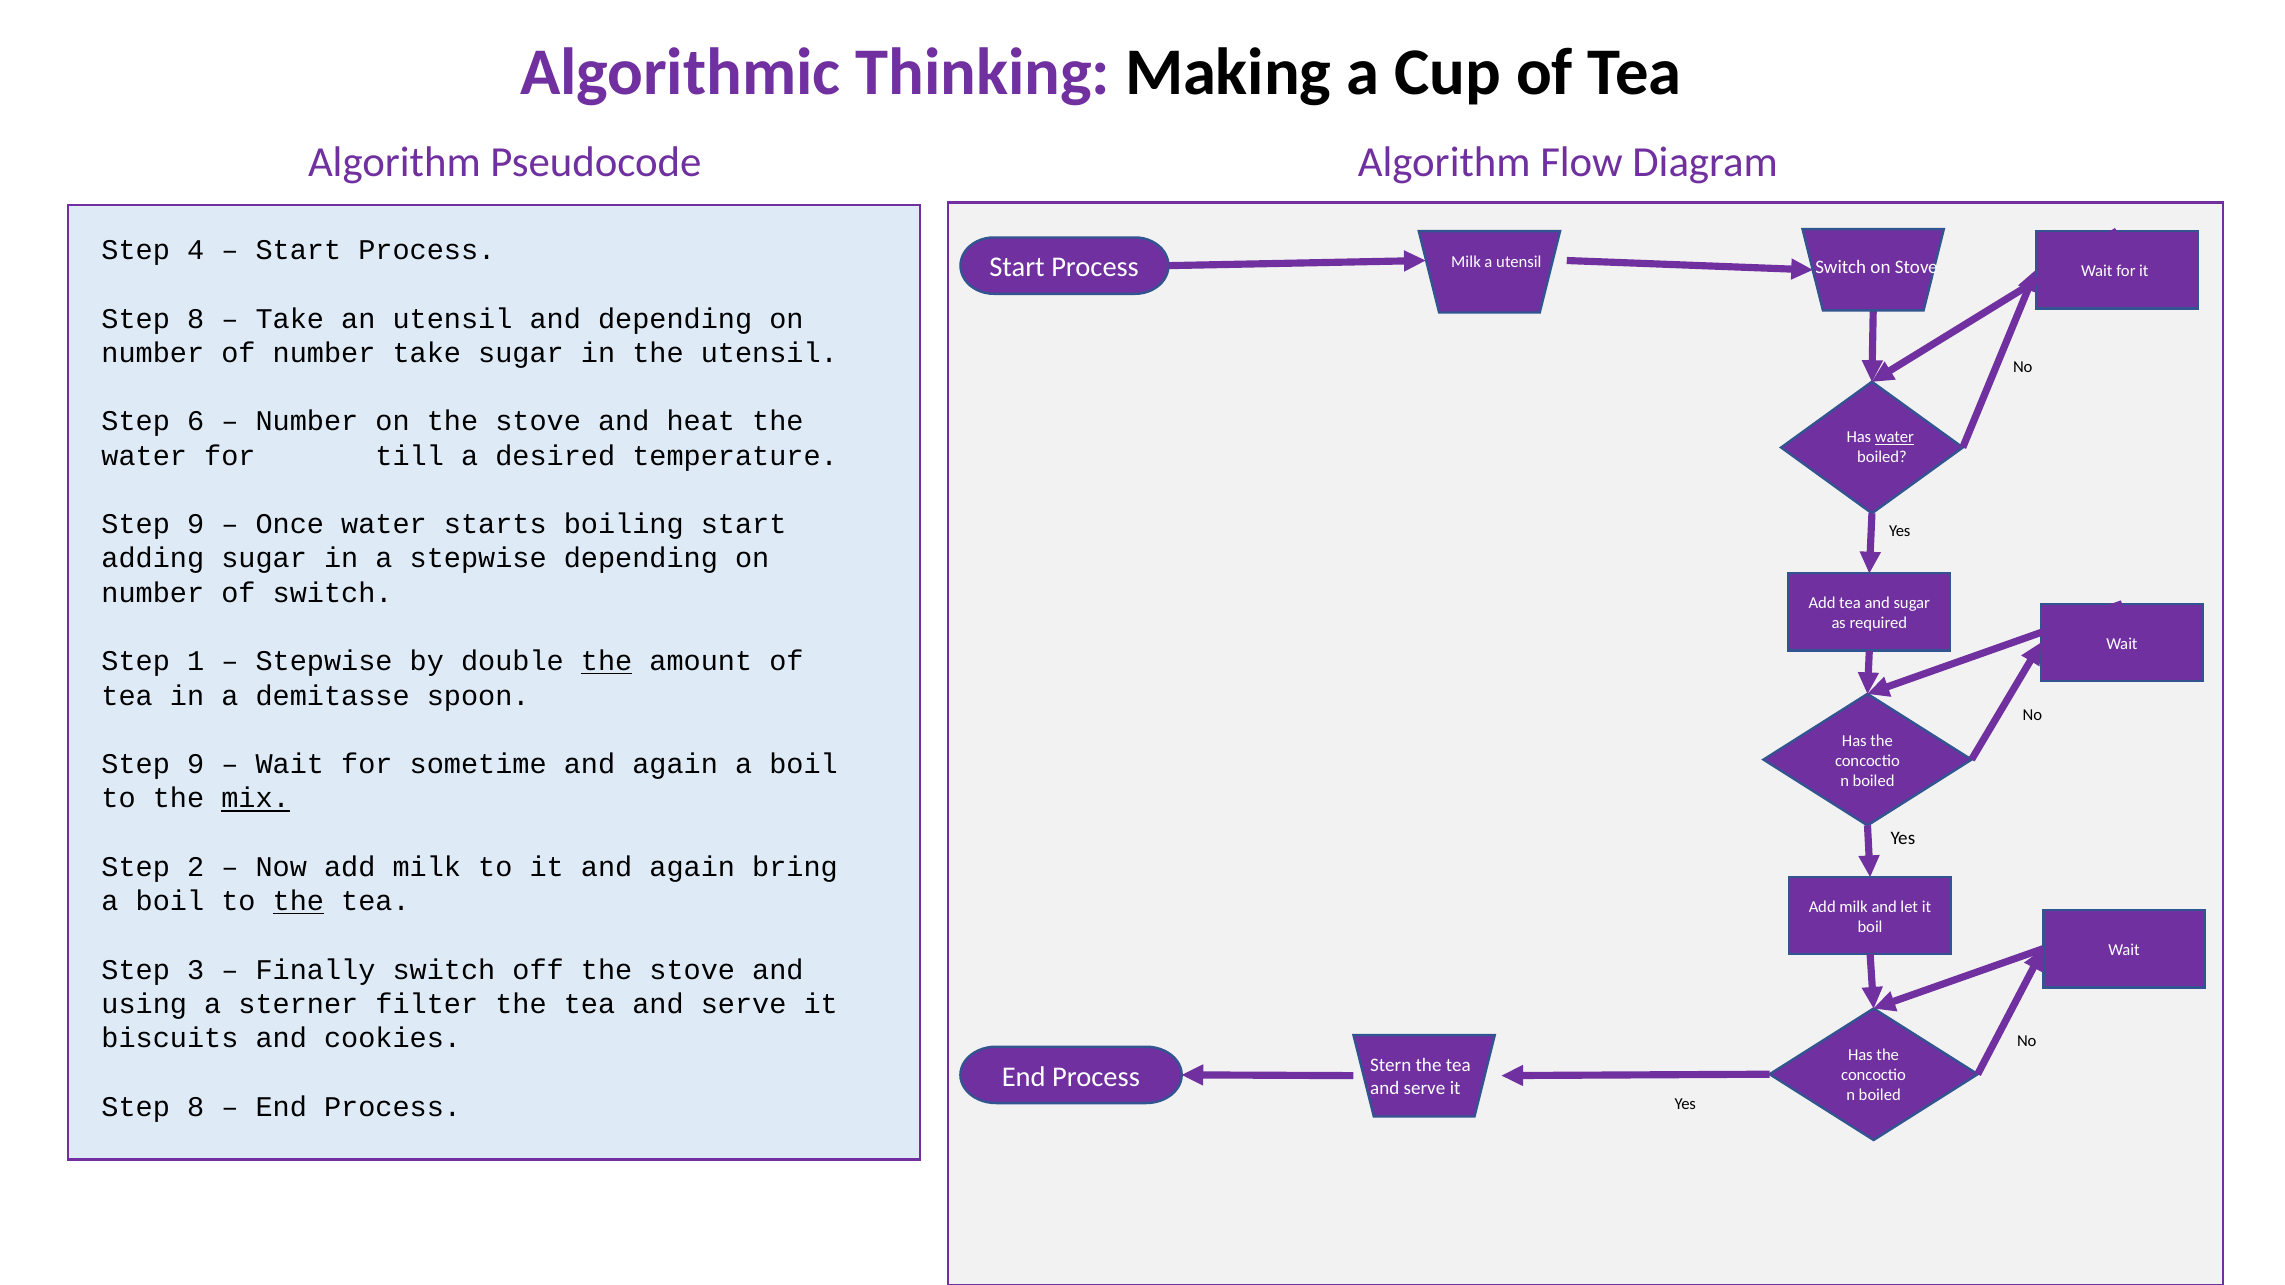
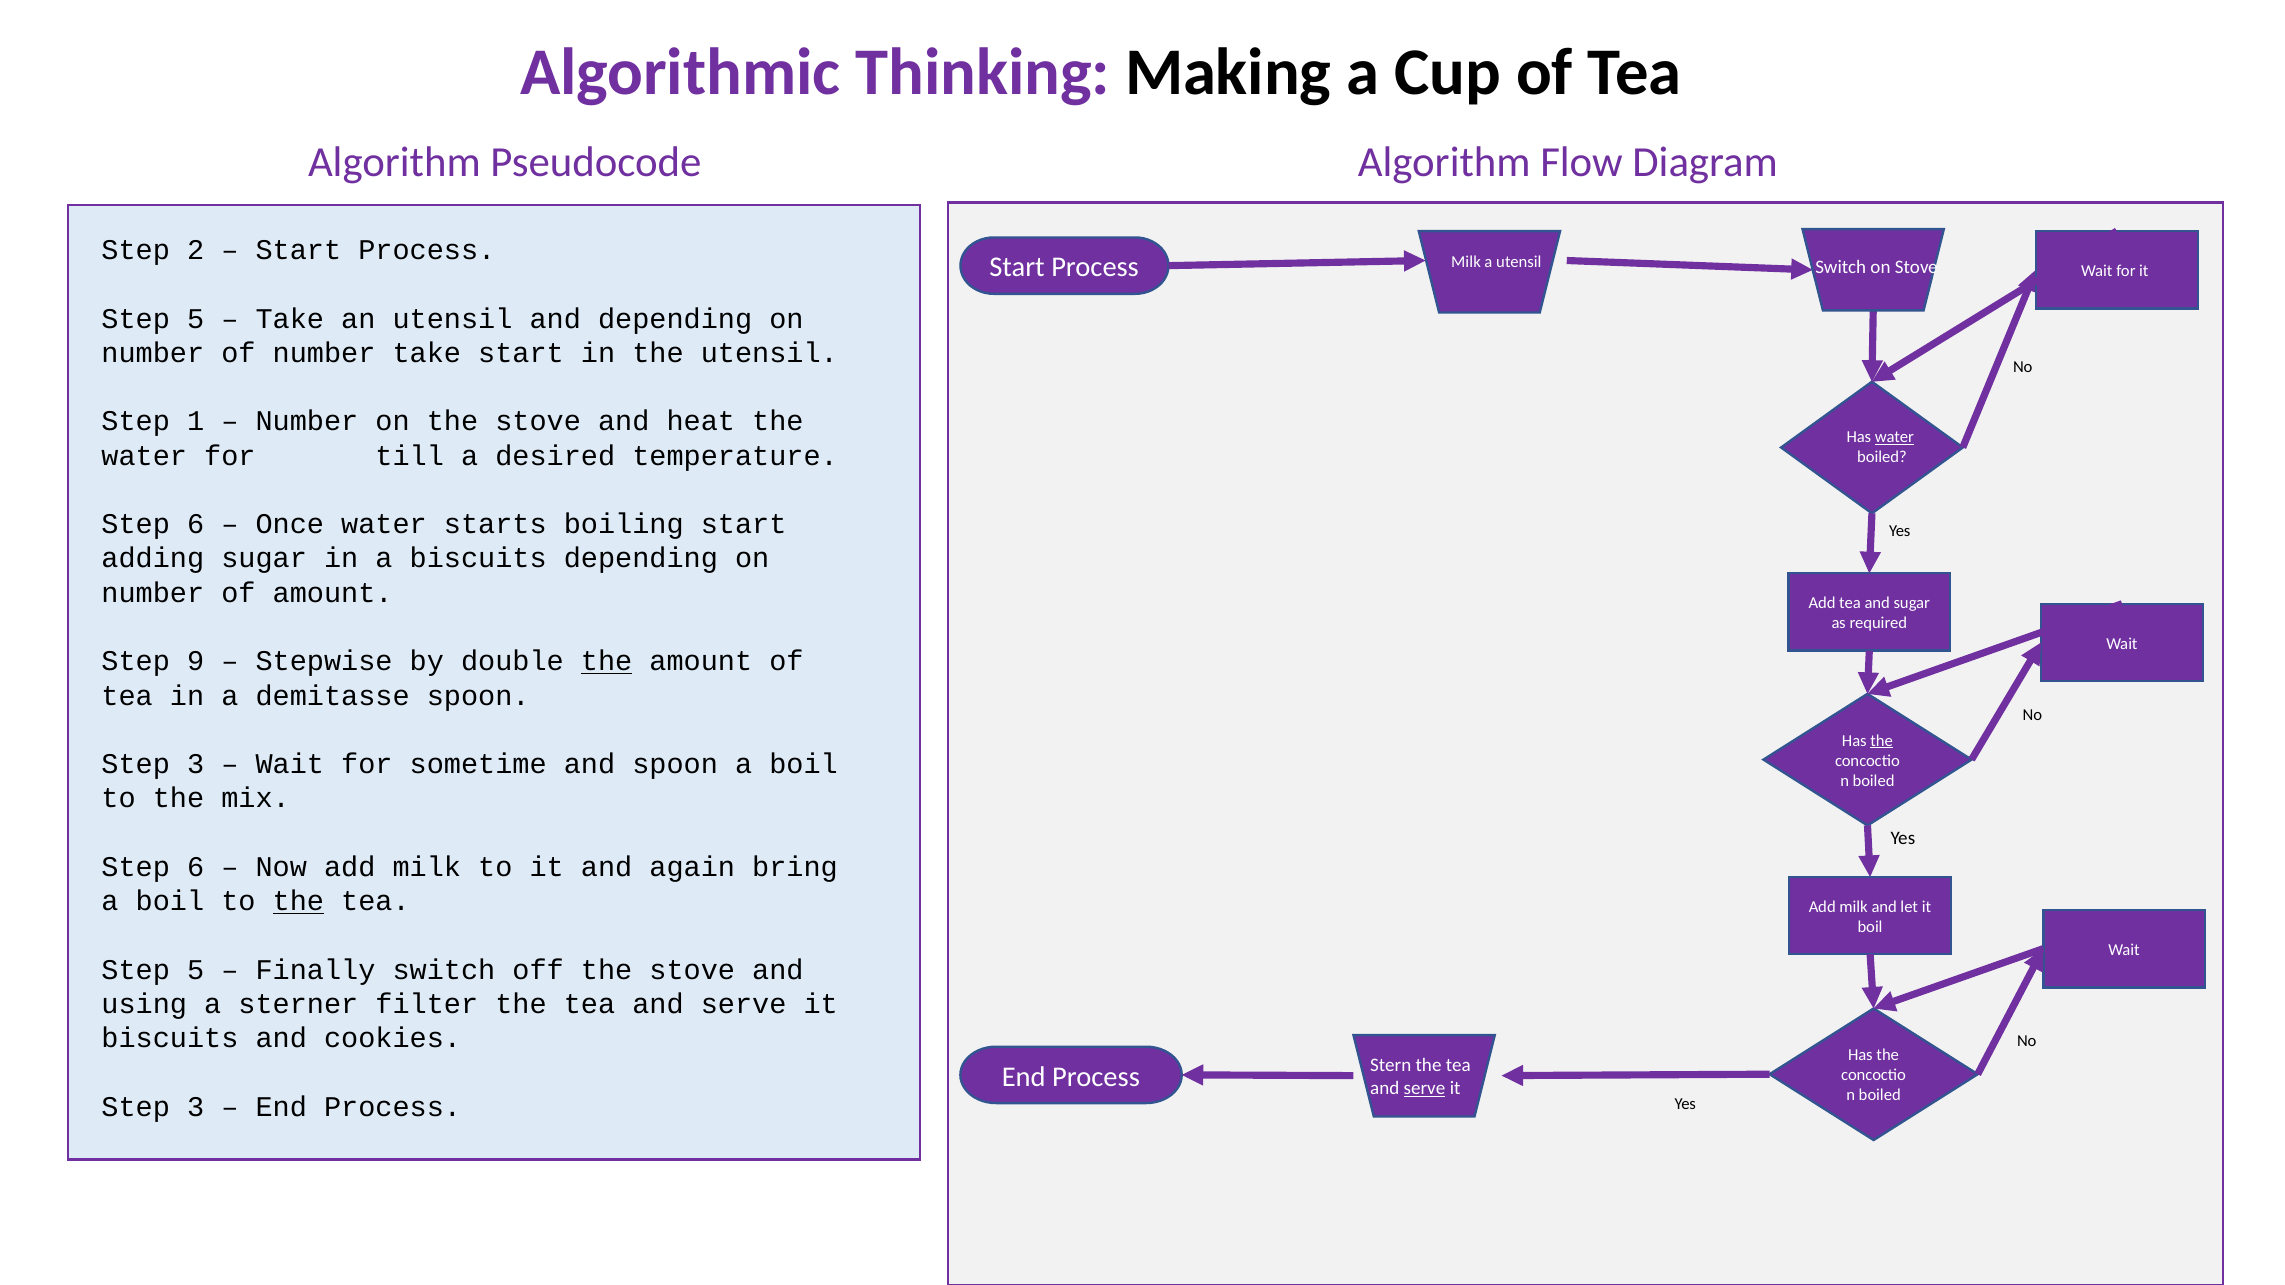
4: 4 -> 2
8 at (196, 319): 8 -> 5
take sugar: sugar -> start
6: 6 -> 1
9 at (196, 524): 9 -> 6
a stepwise: stepwise -> biscuits
of switch: switch -> amount
1: 1 -> 9
the at (1882, 741) underline: none -> present
9 at (196, 764): 9 -> 3
sometime and again: again -> spoon
mix underline: present -> none
2 at (196, 867): 2 -> 6
3 at (196, 970): 3 -> 5
serve at (1424, 1089) underline: none -> present
8 at (196, 1107): 8 -> 3
